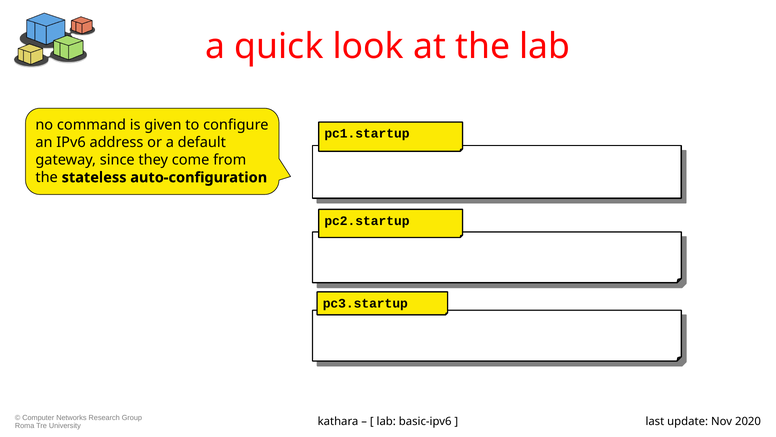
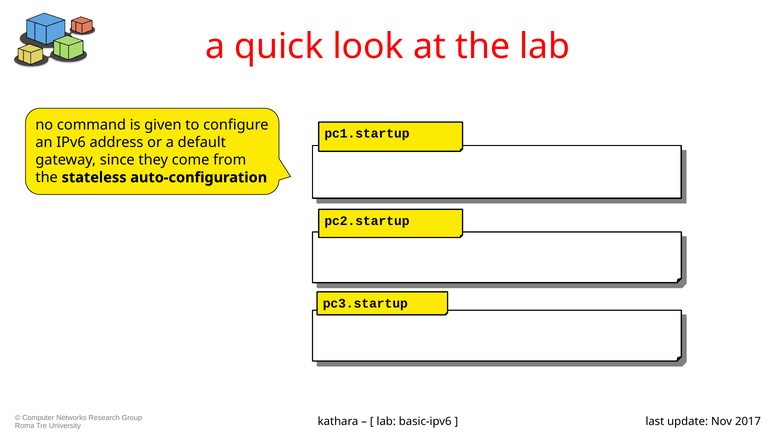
2020: 2020 -> 2017
